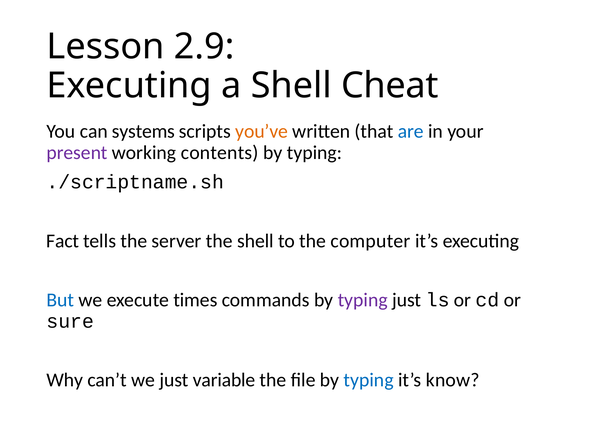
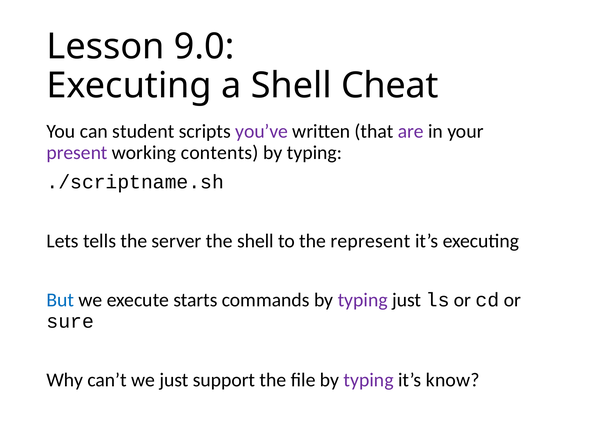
2.9: 2.9 -> 9.0
systems: systems -> student
you’ve colour: orange -> purple
are colour: blue -> purple
Fact: Fact -> Lets
computer: computer -> represent
times: times -> starts
variable: variable -> support
typing at (369, 380) colour: blue -> purple
